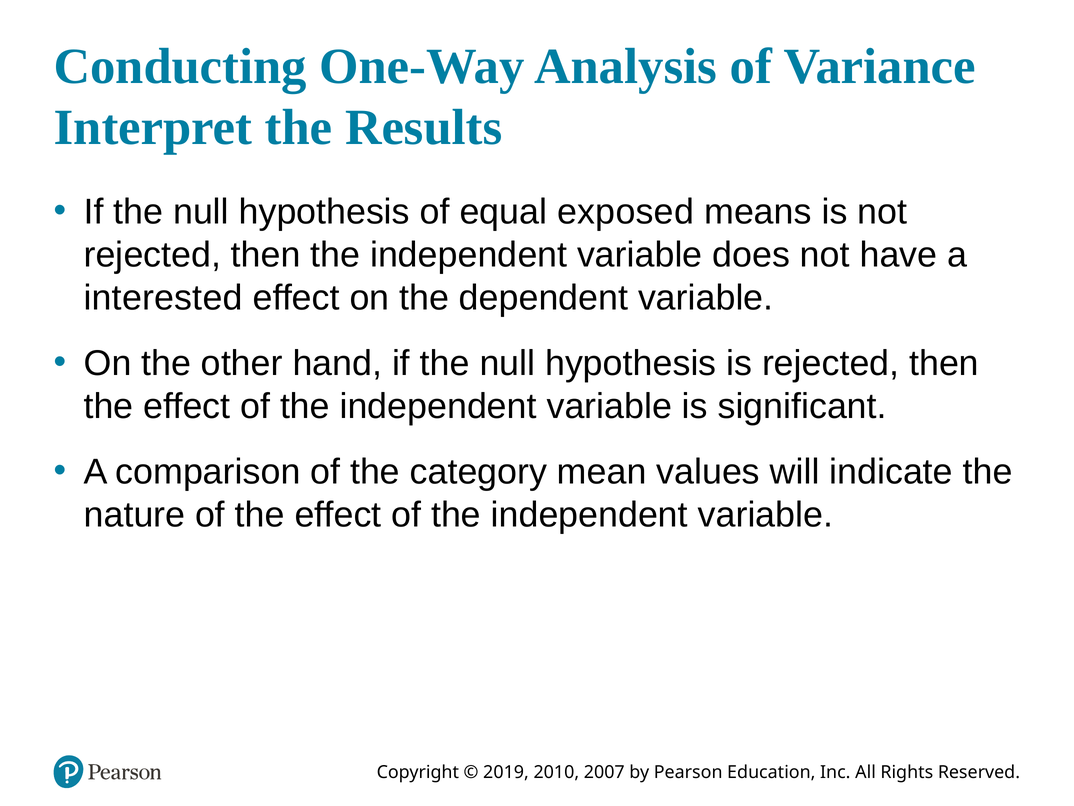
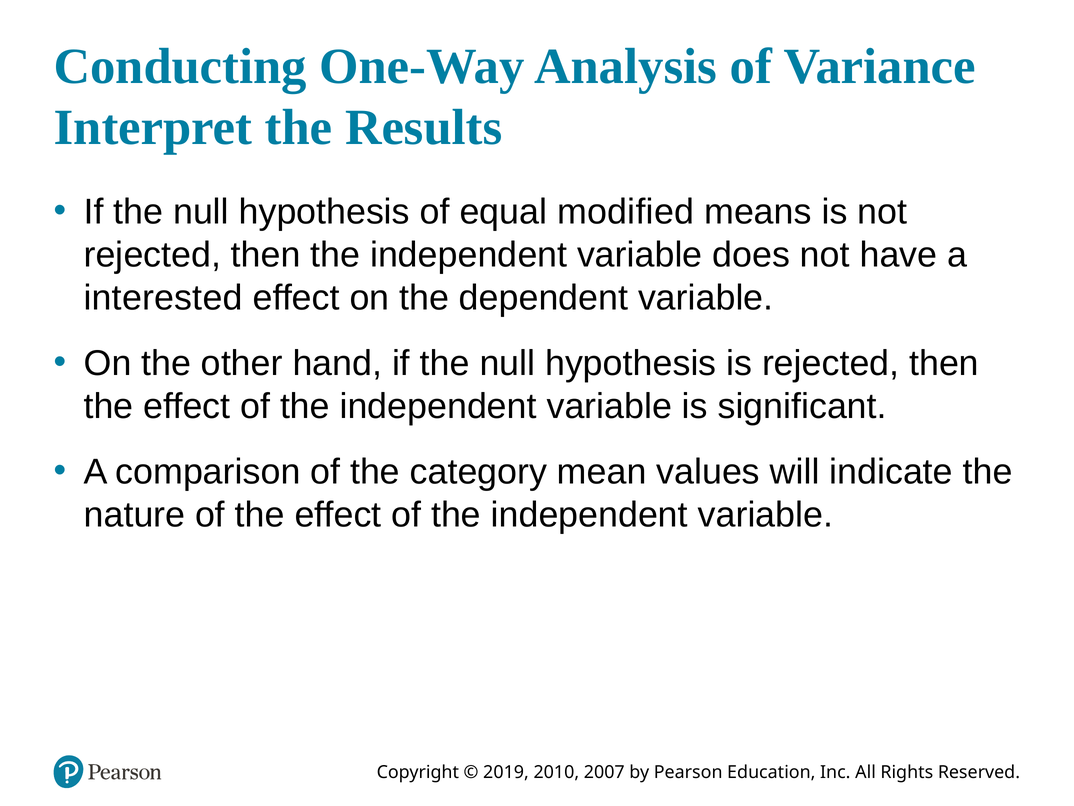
exposed: exposed -> modified
